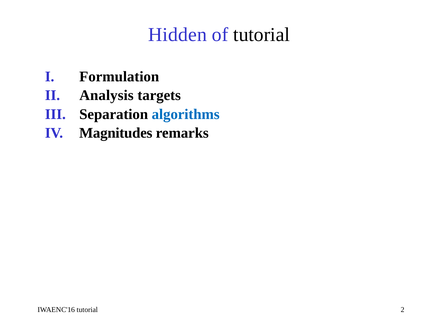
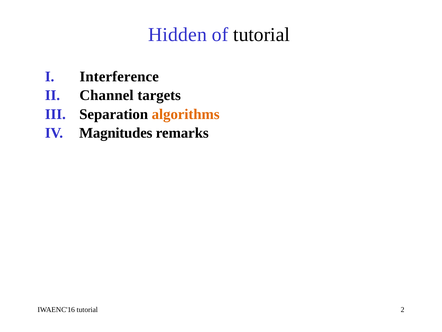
Formulation: Formulation -> Interference
Analysis: Analysis -> Channel
algorithms colour: blue -> orange
